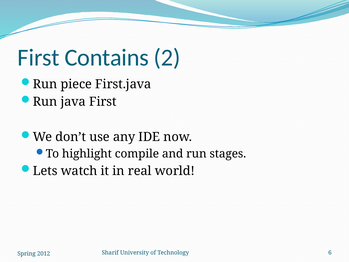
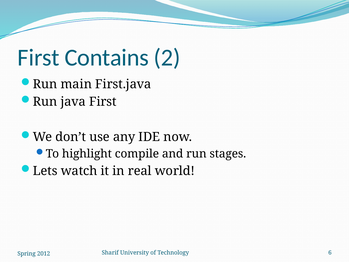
piece: piece -> main
